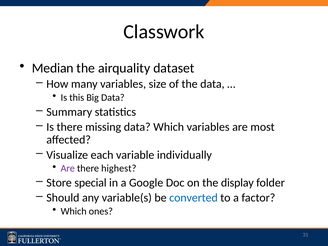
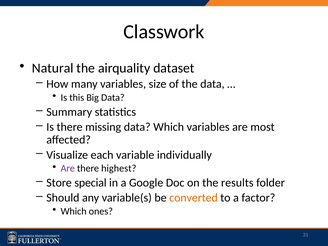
Median: Median -> Natural
display: display -> results
converted colour: blue -> orange
